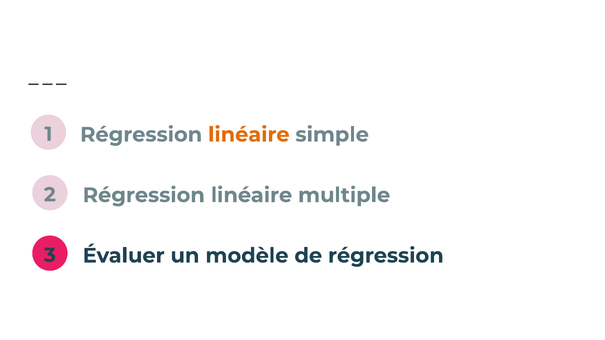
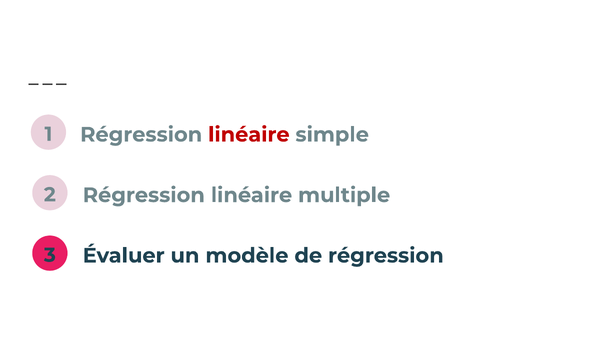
linéaire at (249, 135) colour: orange -> red
